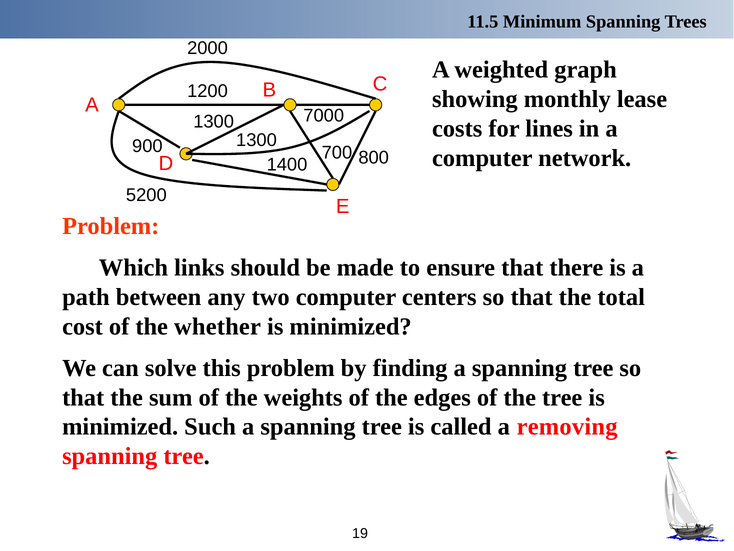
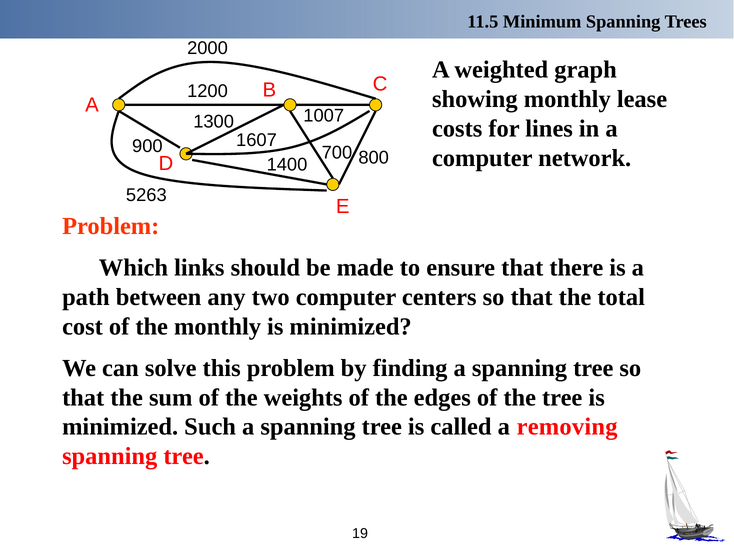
7000: 7000 -> 1007
1300 at (256, 140): 1300 -> 1607
5200: 5200 -> 5263
the whether: whether -> monthly
